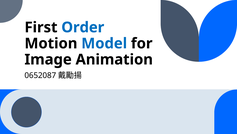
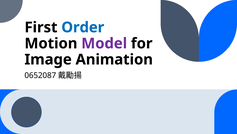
Model colour: blue -> purple
